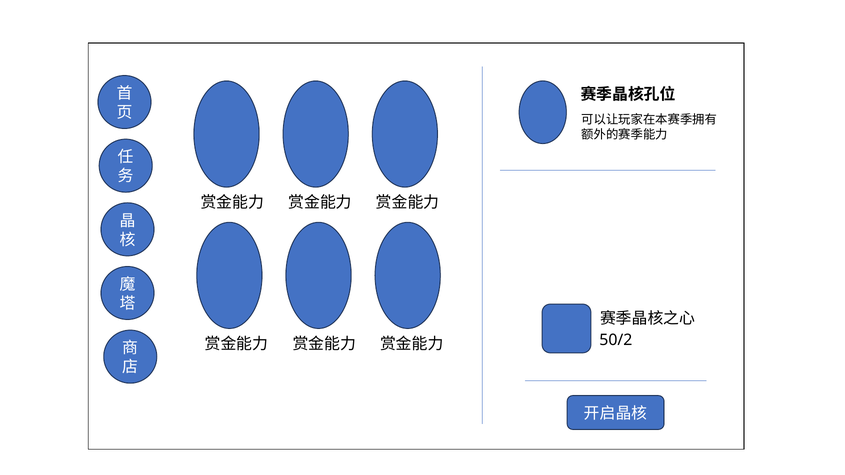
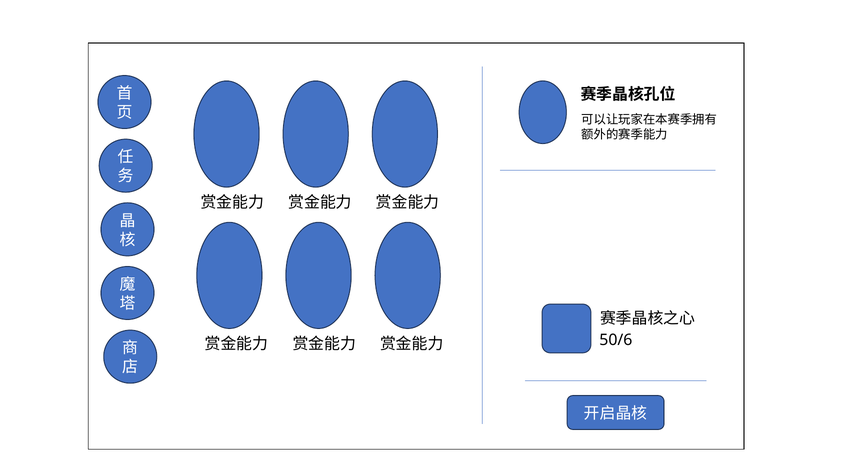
50/2: 50/2 -> 50/6
